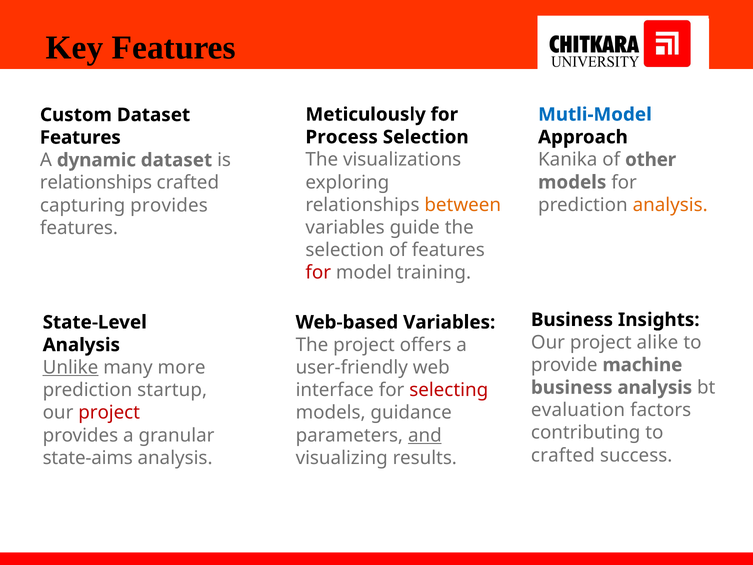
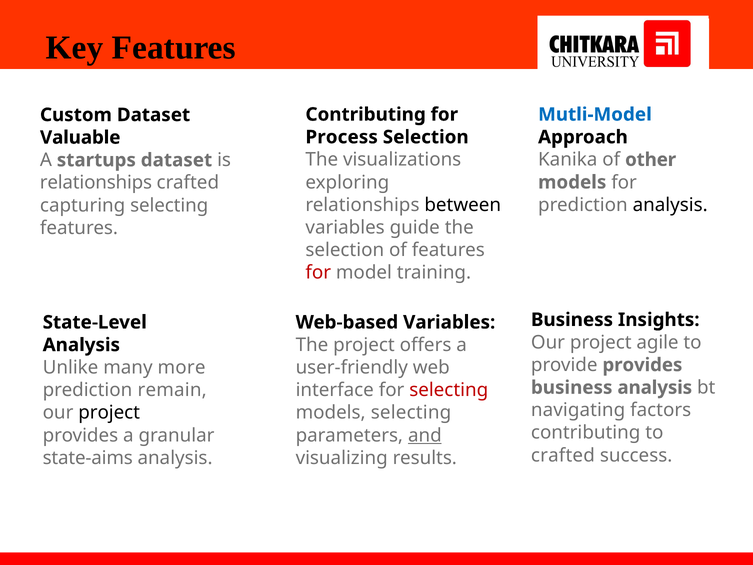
Meticulously at (366, 114): Meticulously -> Contributing
Features at (80, 137): Features -> Valuable
dynamic: dynamic -> startups
between colour: orange -> black
analysis at (670, 205) colour: orange -> black
capturing provides: provides -> selecting
alike: alike -> agile
provide machine: machine -> provides
Unlike underline: present -> none
startup: startup -> remain
evaluation: evaluation -> navigating
project at (109, 413) colour: red -> black
models guidance: guidance -> selecting
